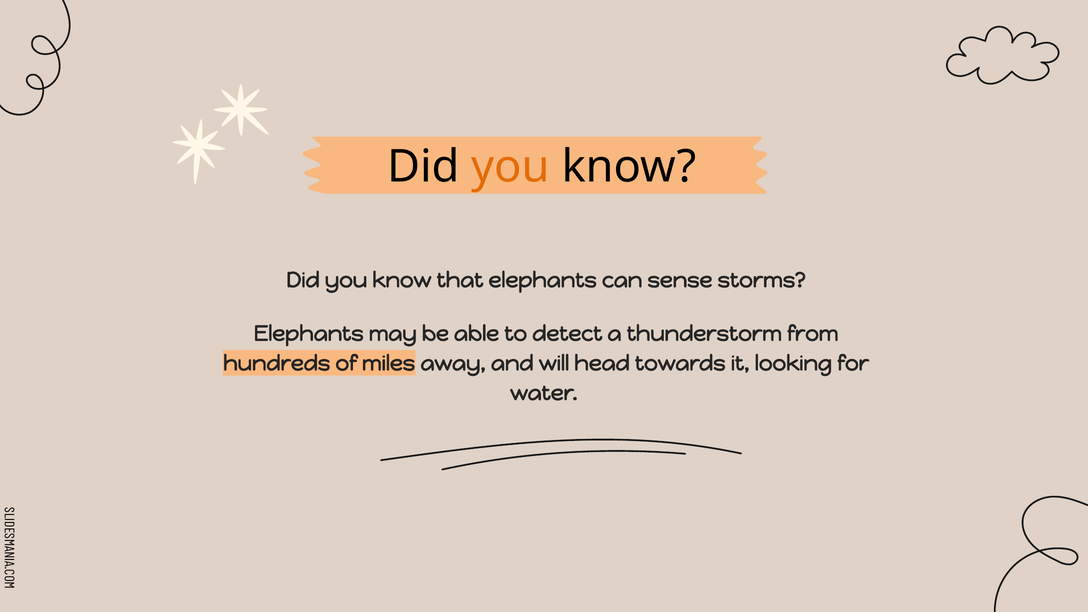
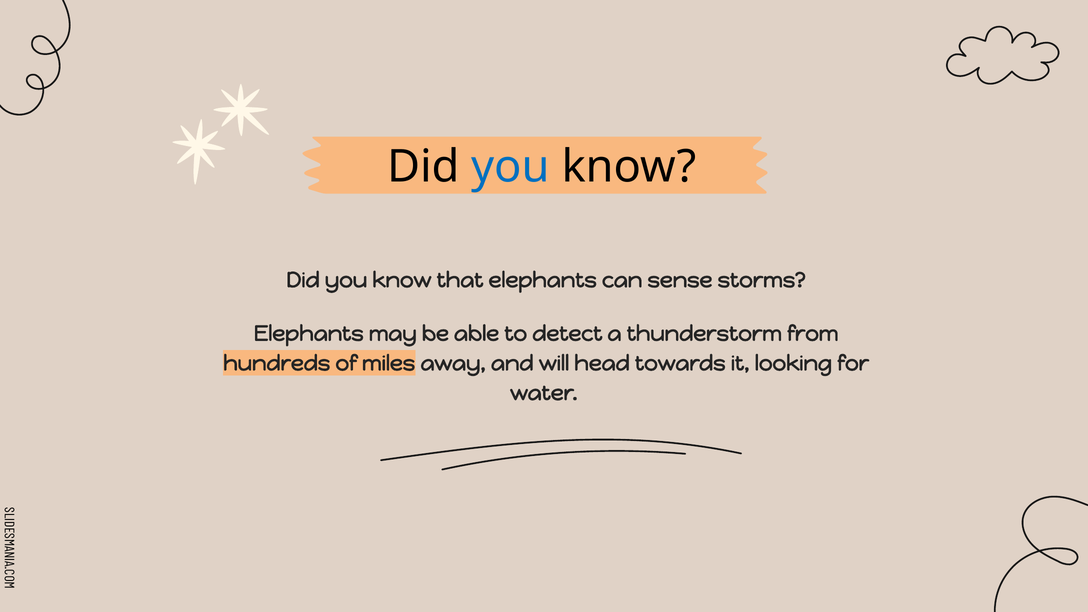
you at (511, 167) colour: orange -> blue
